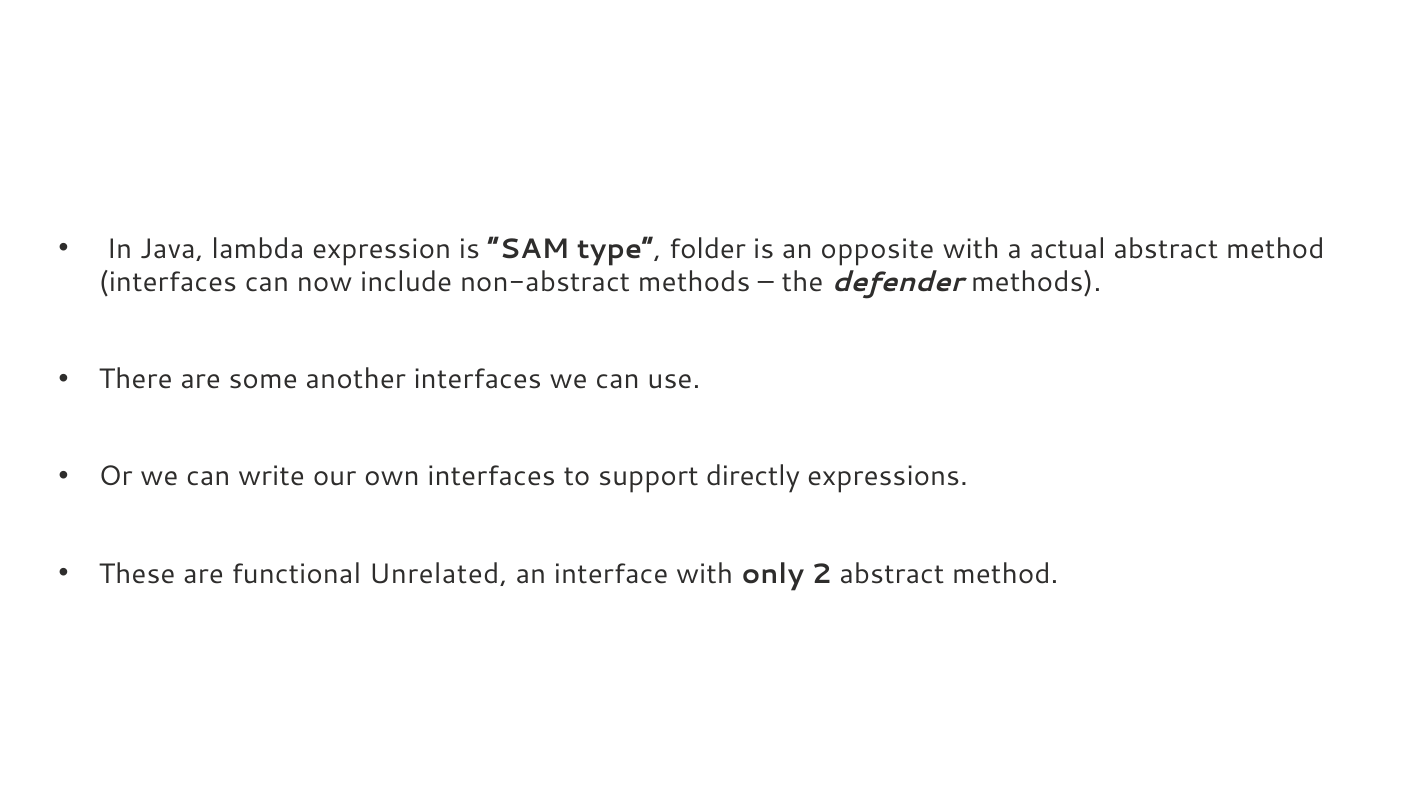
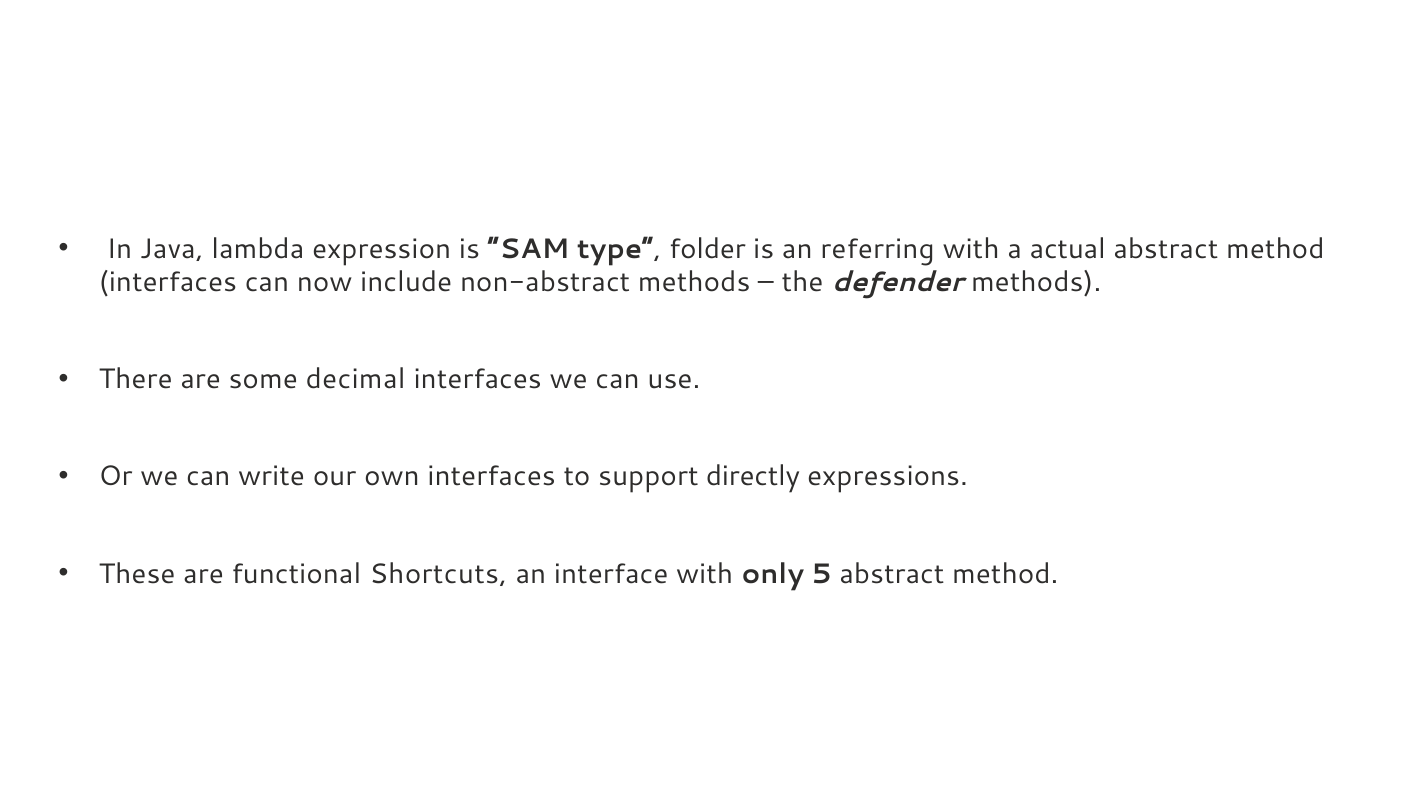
opposite: opposite -> referring
another: another -> decimal
Unrelated: Unrelated -> Shortcuts
2: 2 -> 5
